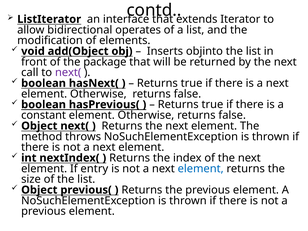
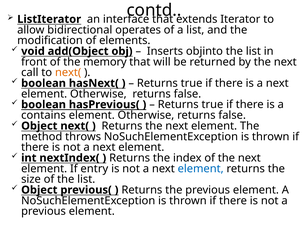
package: package -> memory
next( at (68, 73) colour: purple -> orange
constant: constant -> contains
